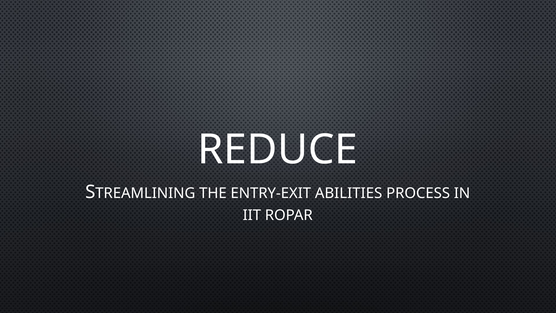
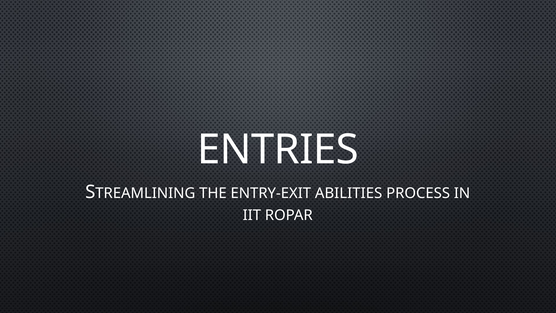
REDUCE: REDUCE -> ENTRIES
